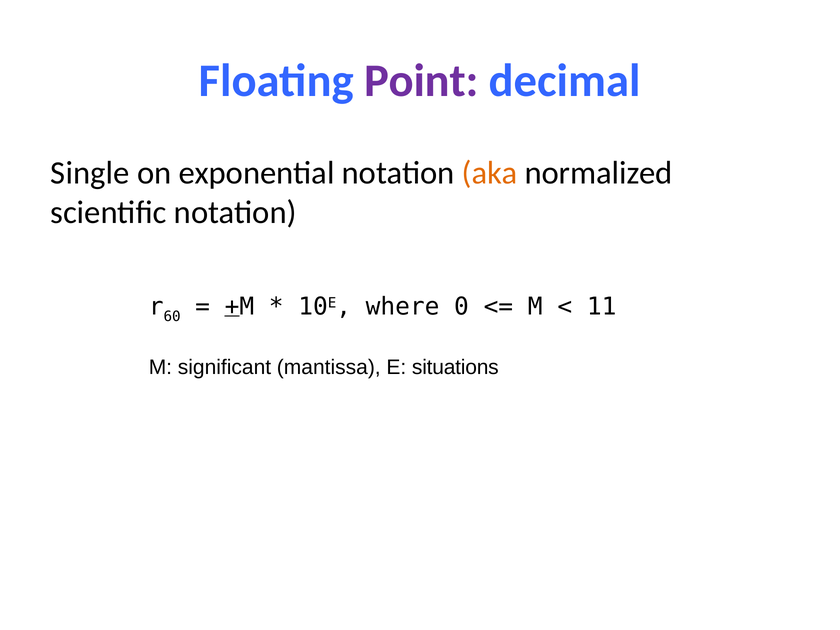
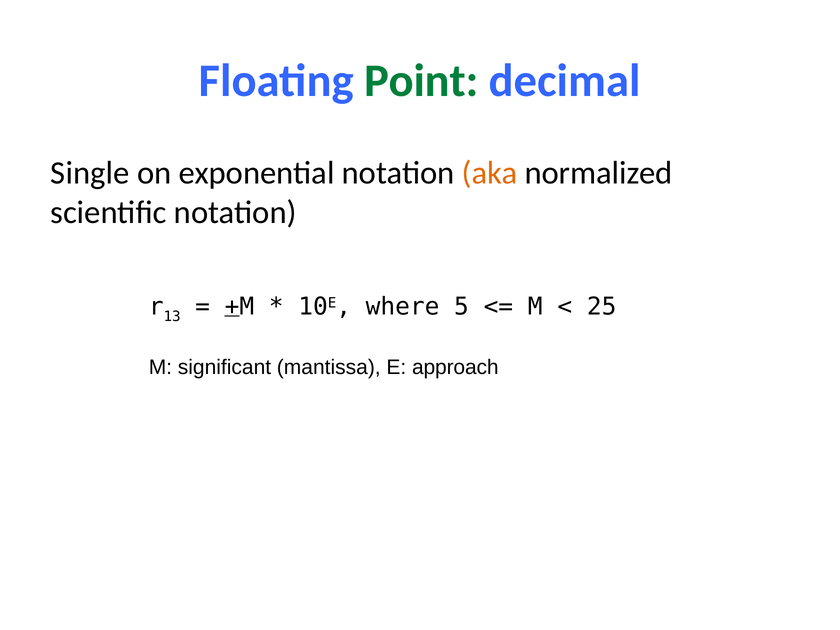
Point colour: purple -> green
60: 60 -> 13
0: 0 -> 5
11: 11 -> 25
situations: situations -> approach
